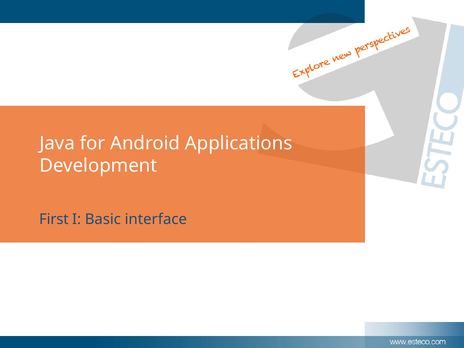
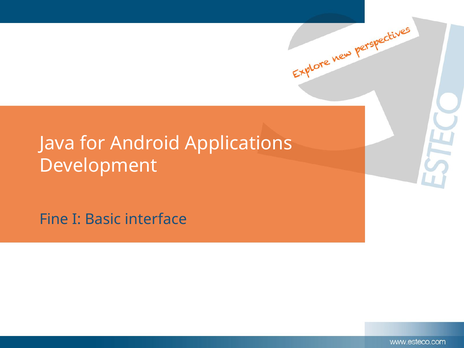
First: First -> Fine
